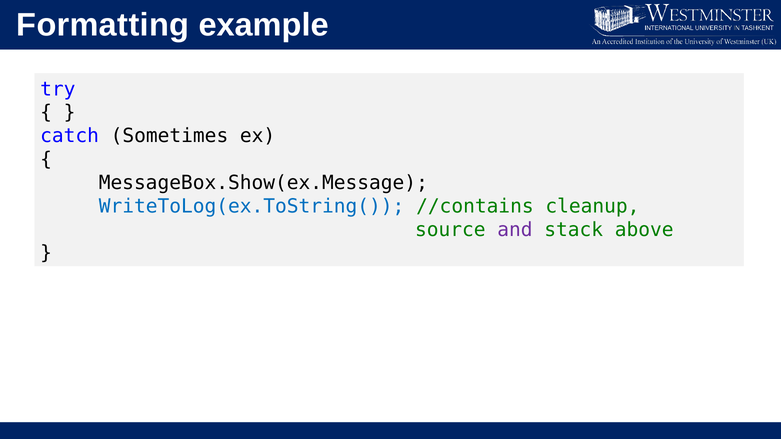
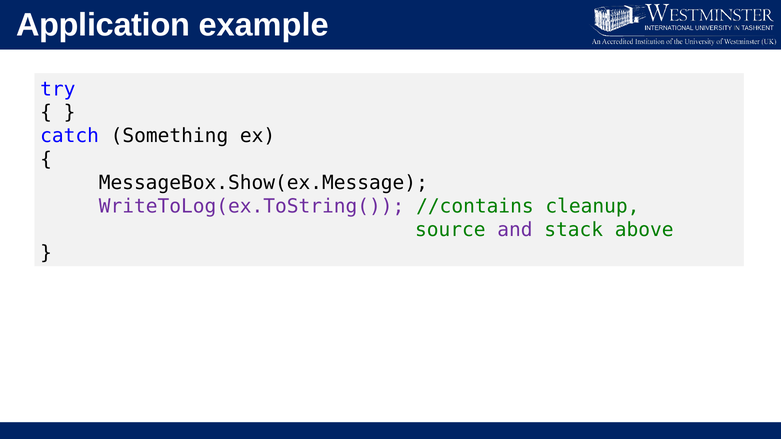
Formatting: Formatting -> Application
Sometimes: Sometimes -> Something
WriteToLog(ex.ToString( colour: blue -> purple
